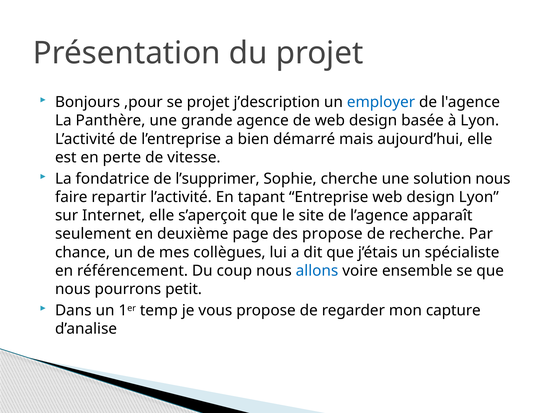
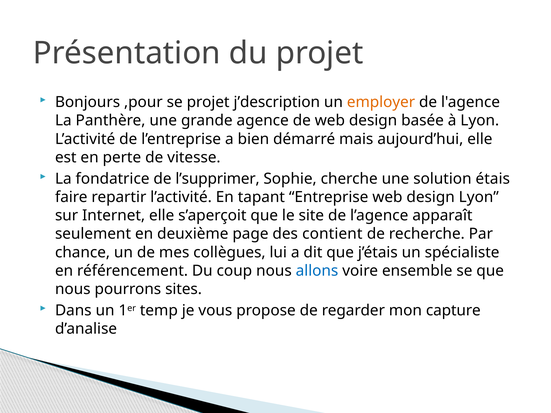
employer colour: blue -> orange
solution nous: nous -> étais
des propose: propose -> contient
petit: petit -> sites
